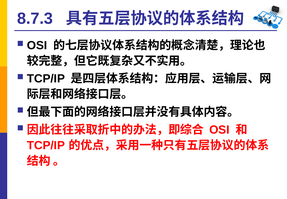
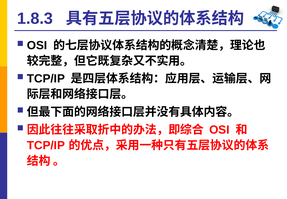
8.7.3: 8.7.3 -> 1.8.3
